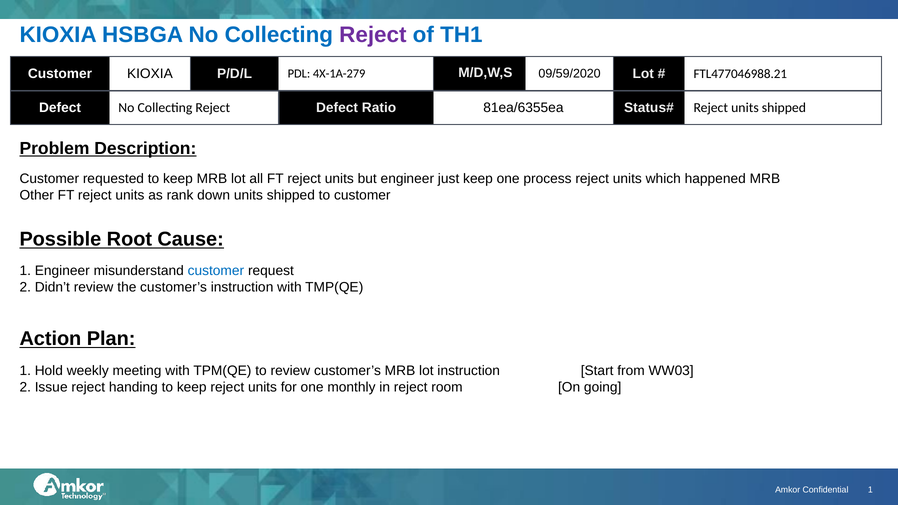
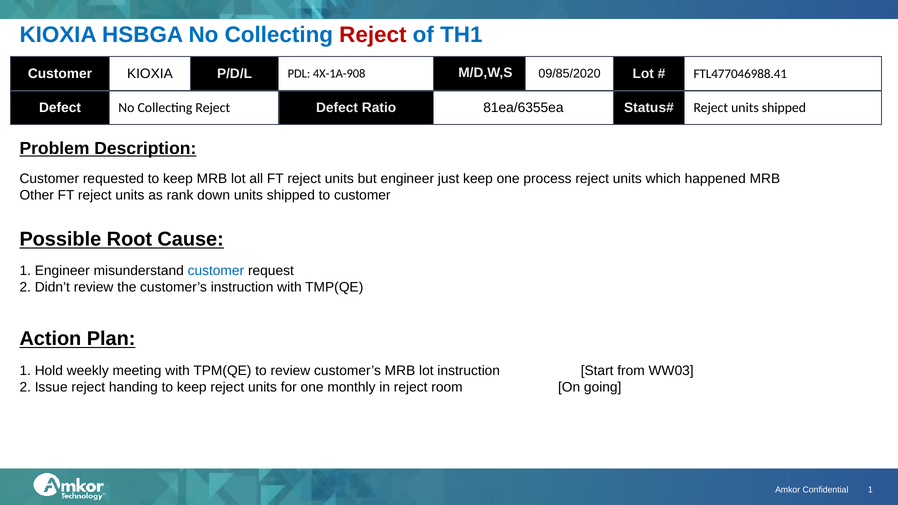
Reject at (373, 35) colour: purple -> red
4X-1A-279: 4X-1A-279 -> 4X-1A-908
09/59/2020: 09/59/2020 -> 09/85/2020
FTL477046988.21: FTL477046988.21 -> FTL477046988.41
